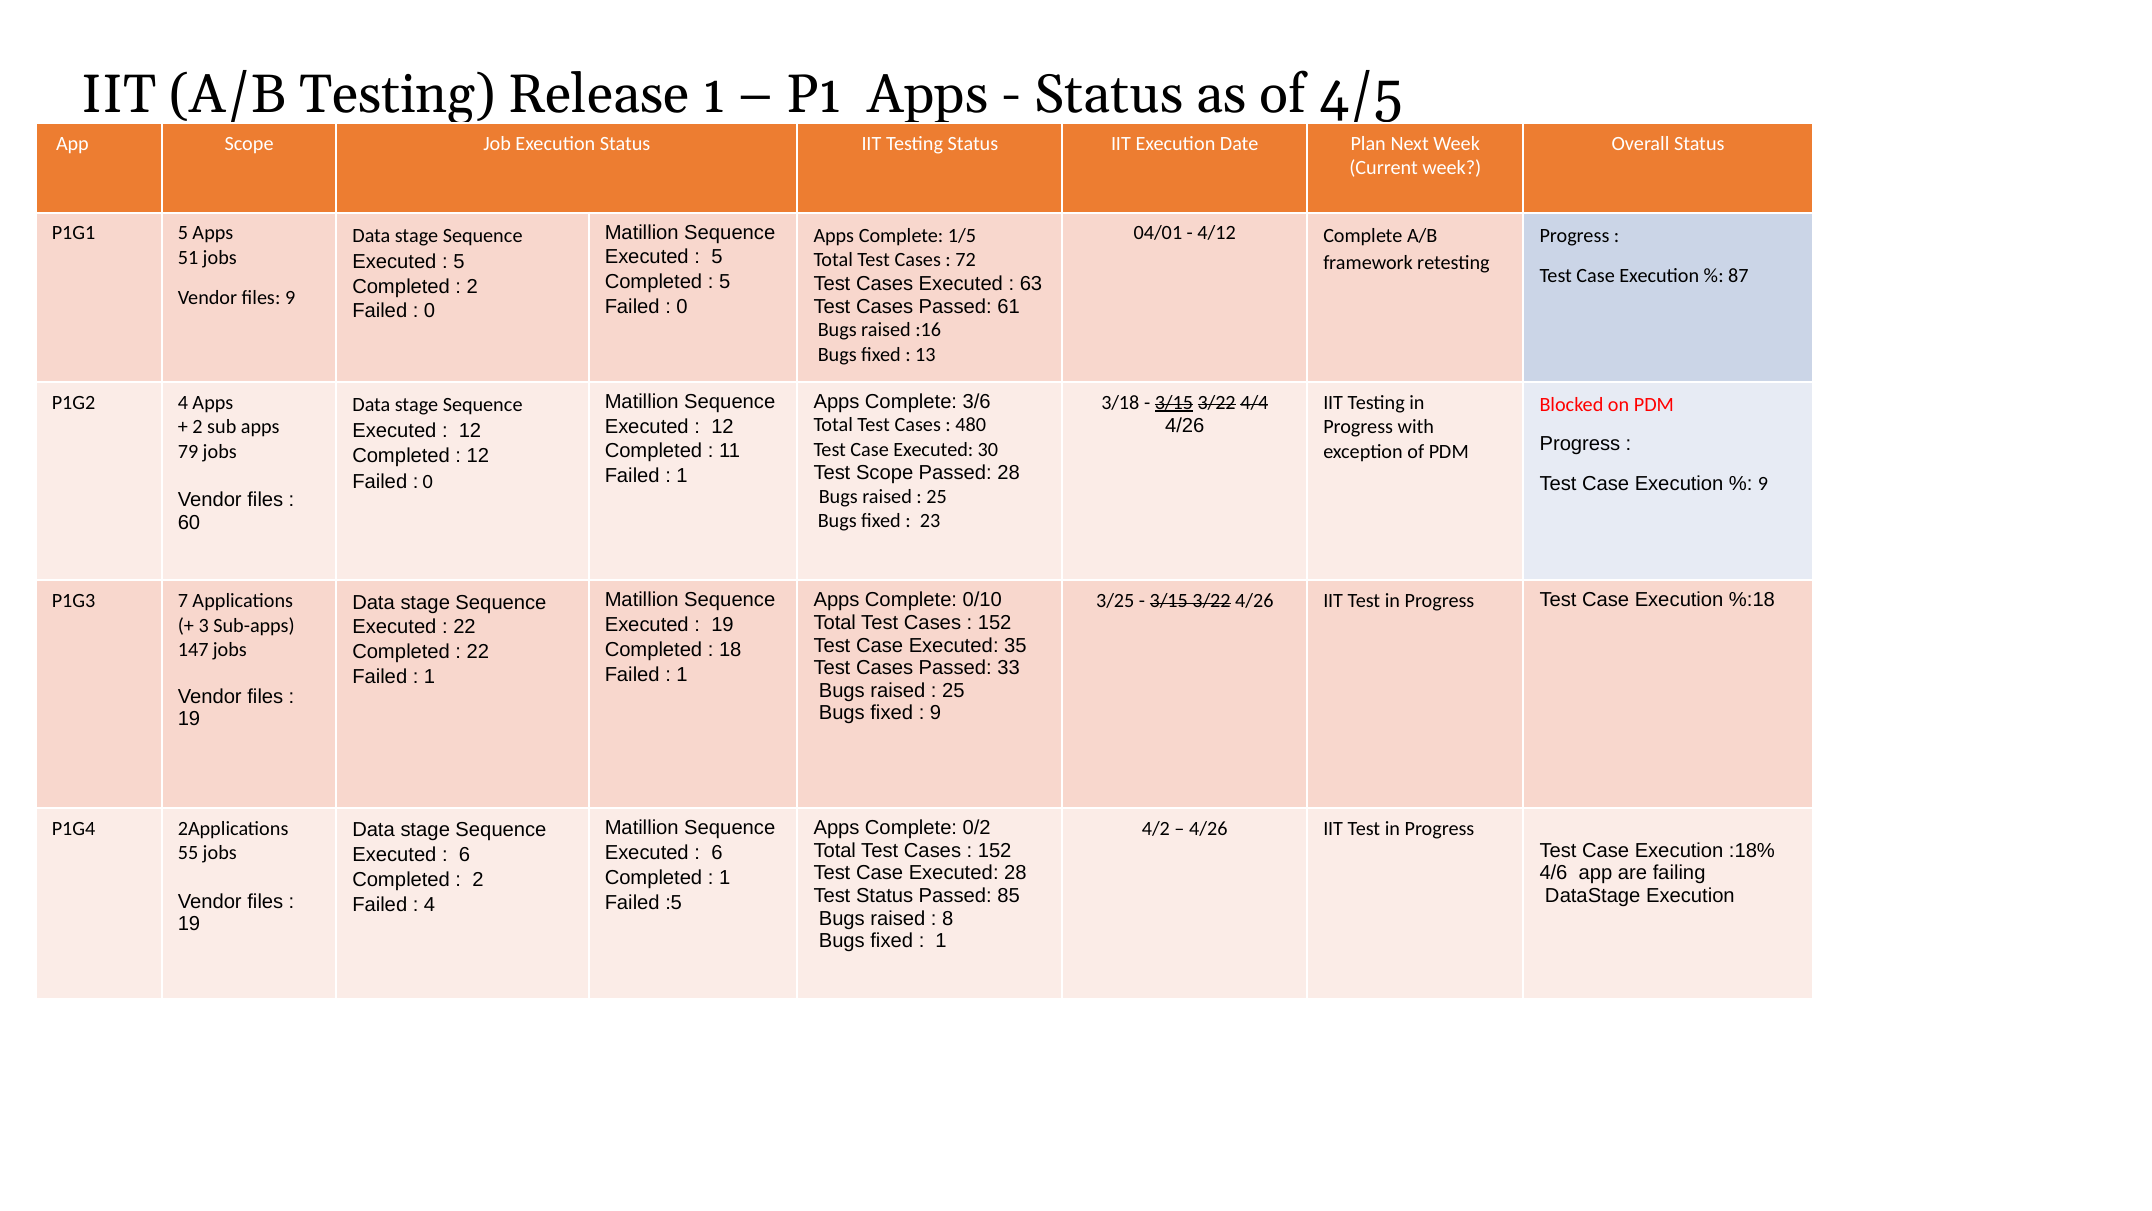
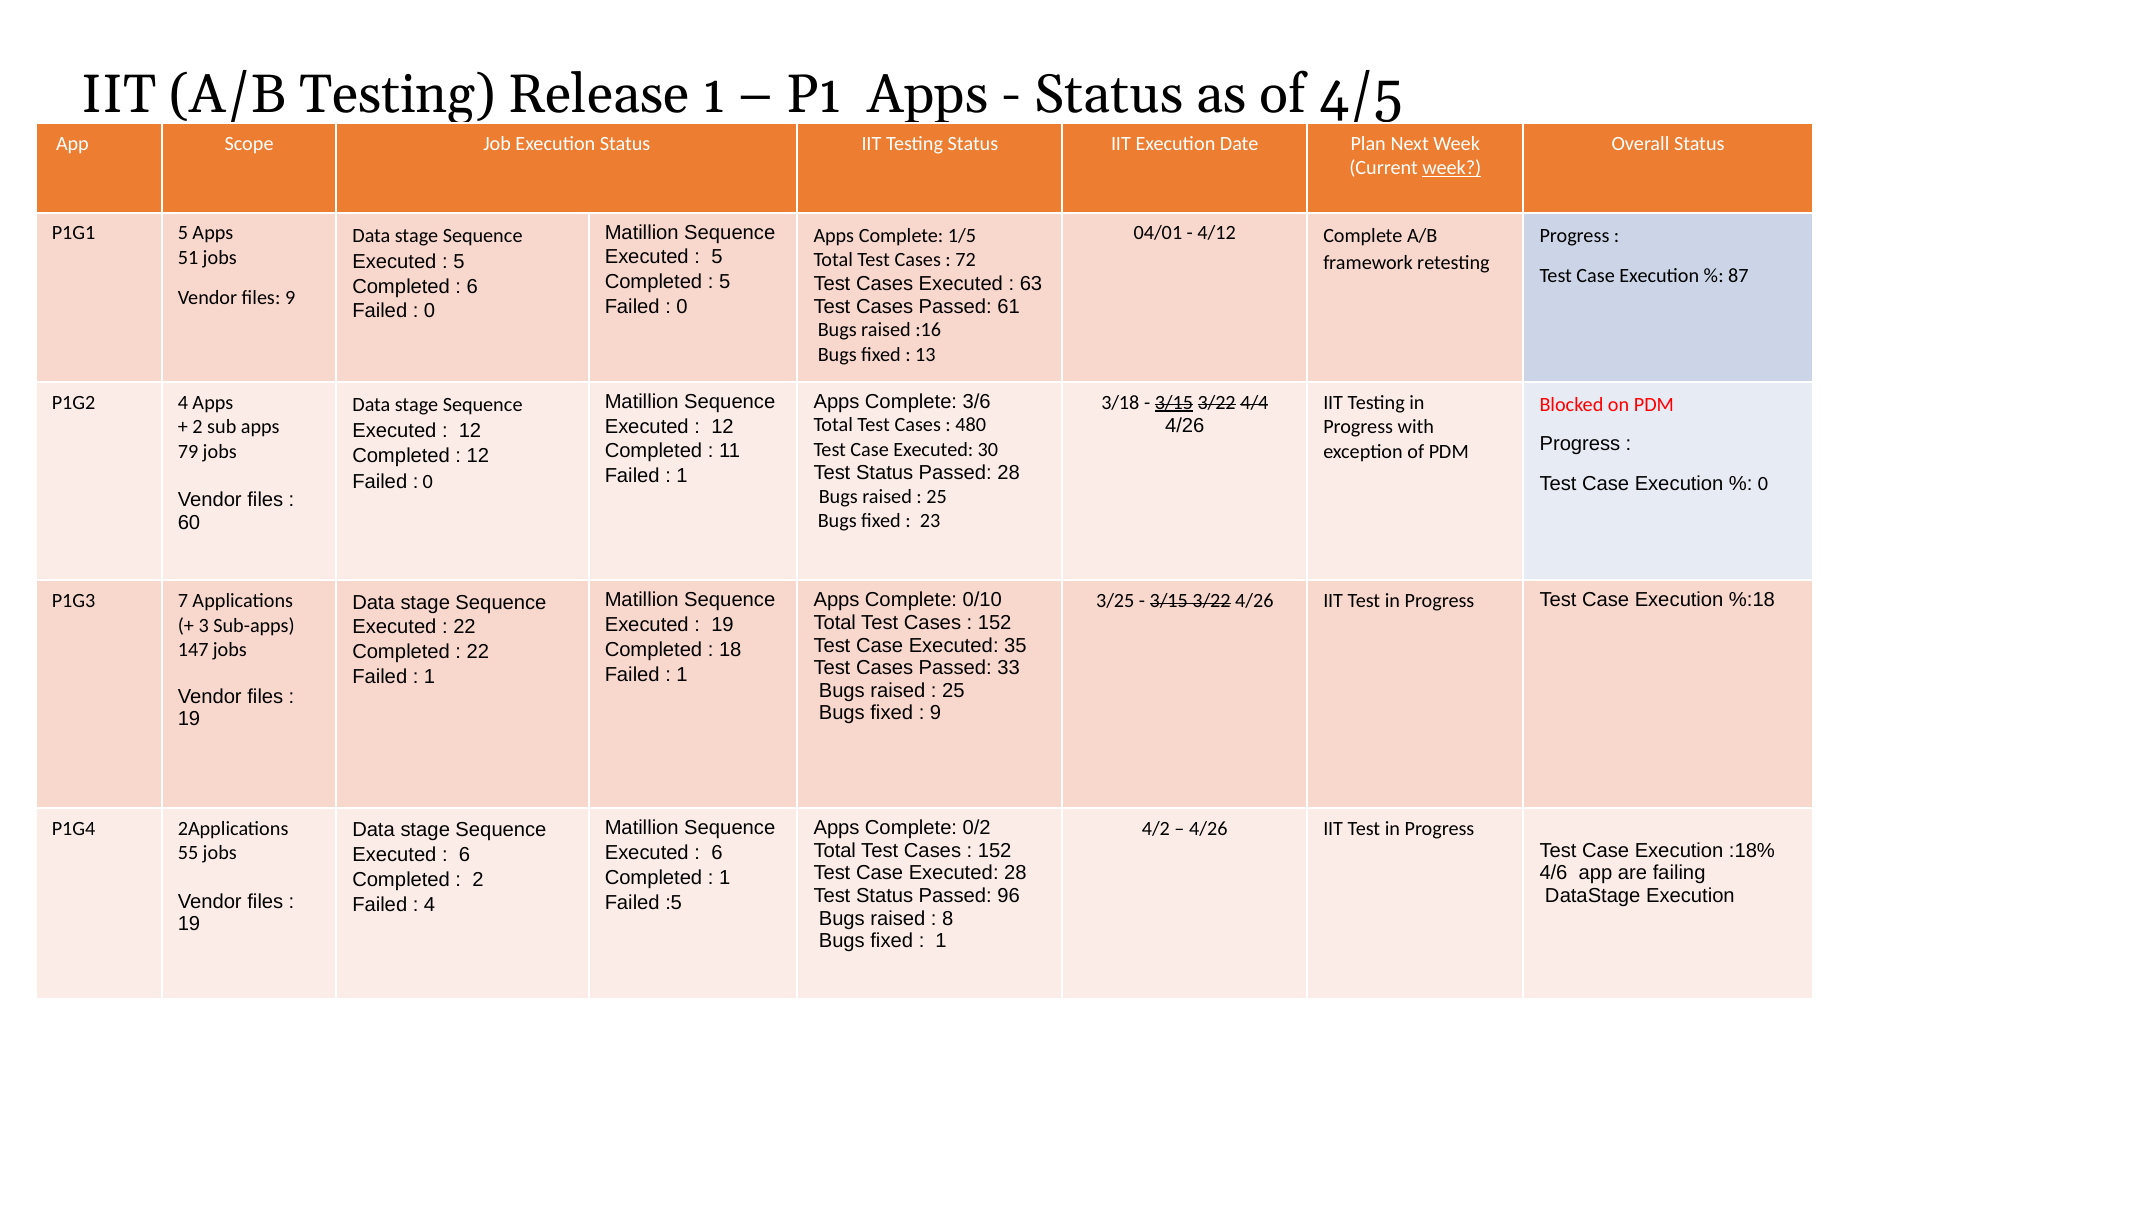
week at (1452, 168) underline: none -> present
2 at (472, 286): 2 -> 6
Scope at (885, 473): Scope -> Status
9 at (1763, 483): 9 -> 0
85: 85 -> 96
